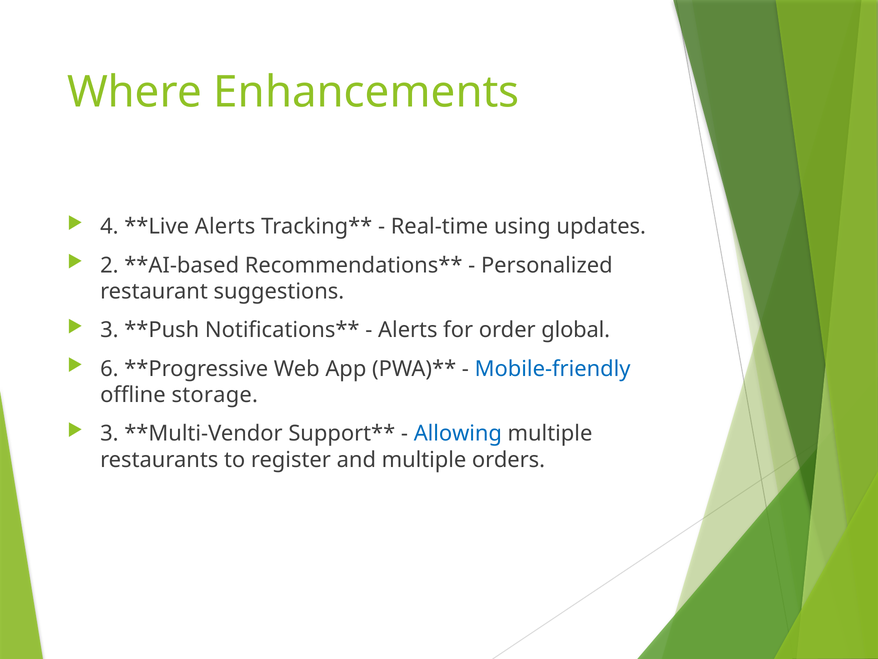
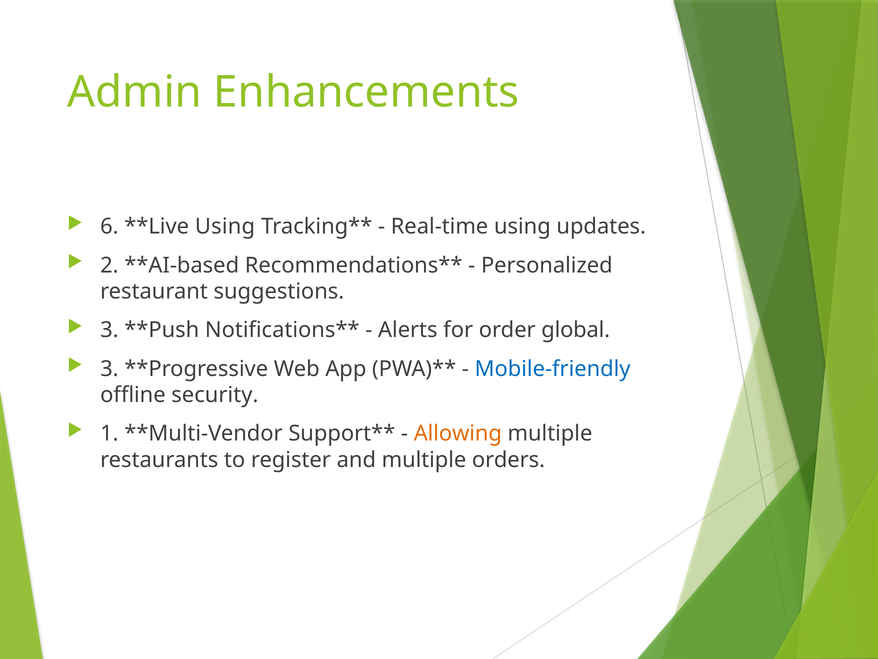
Where: Where -> Admin
4: 4 -> 6
Alerts at (225, 227): Alerts -> Using
6 at (109, 369): 6 -> 3
storage: storage -> security
3 at (109, 433): 3 -> 1
Allowing colour: blue -> orange
